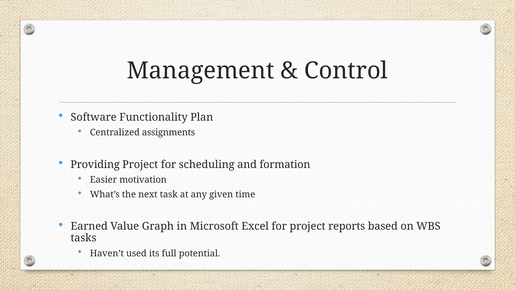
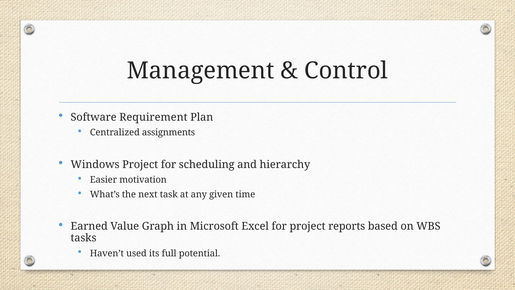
Functionality: Functionality -> Requirement
Providing: Providing -> Windows
formation: formation -> hierarchy
